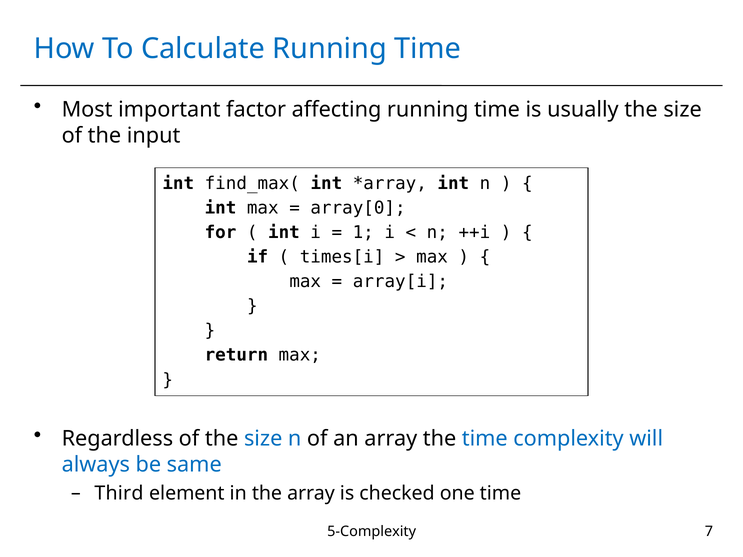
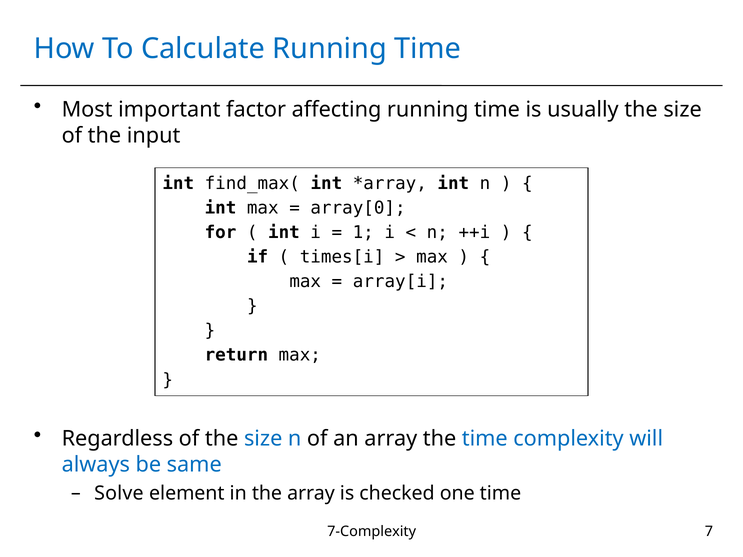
Third: Third -> Solve
5-Complexity: 5-Complexity -> 7-Complexity
